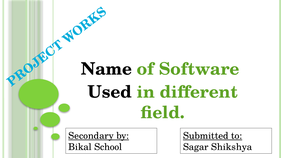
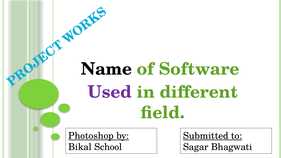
Used colour: black -> purple
Secondary: Secondary -> Photoshop
Shikshya: Shikshya -> Bhagwati
